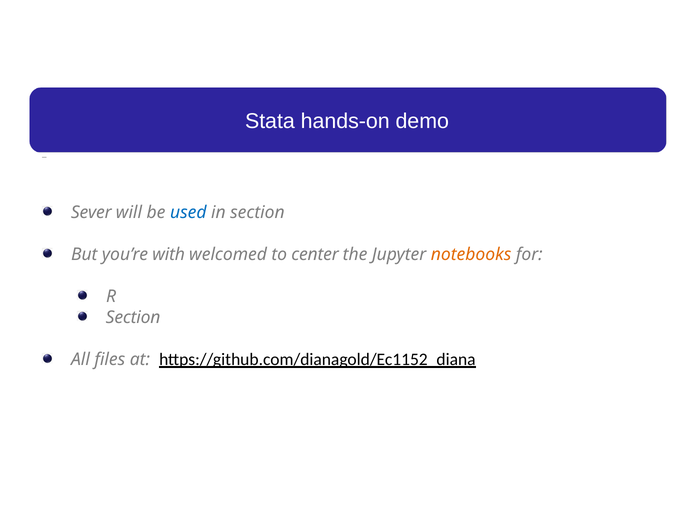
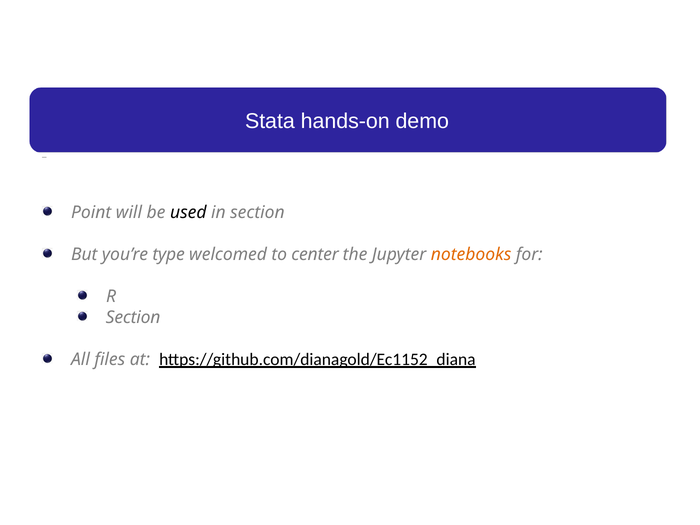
Sever: Sever -> Point
used colour: blue -> black
with: with -> type
